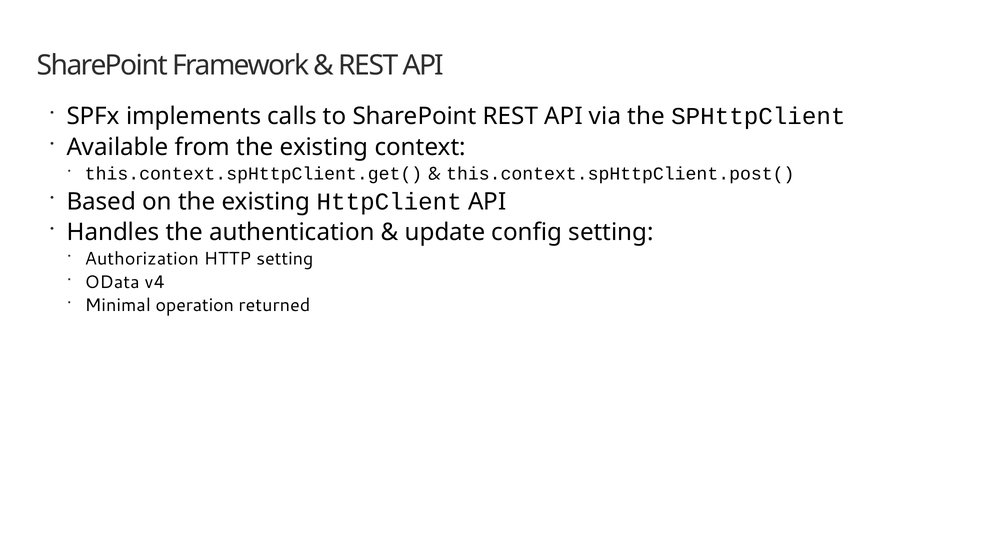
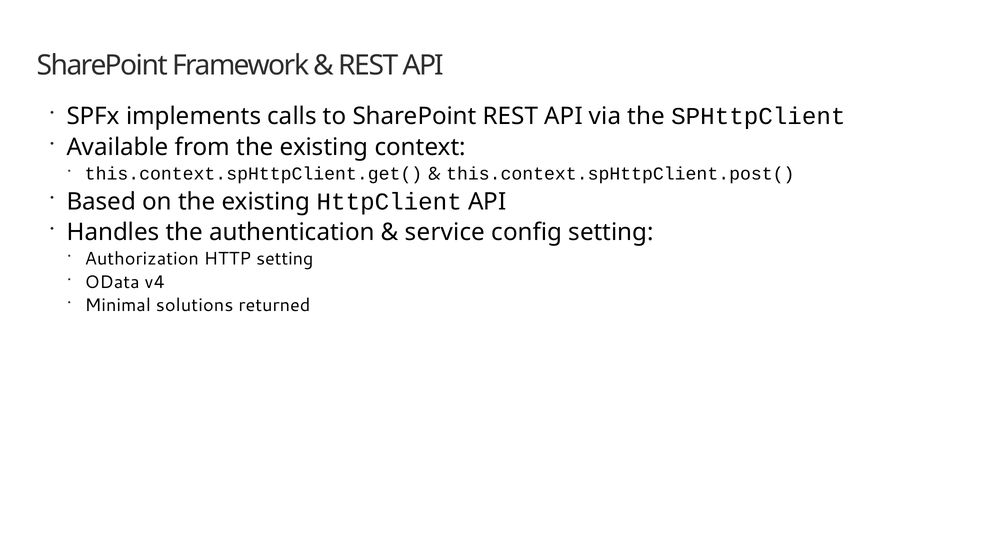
update: update -> service
operation: operation -> solutions
